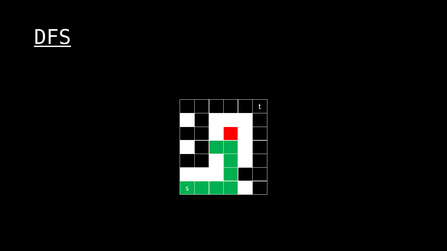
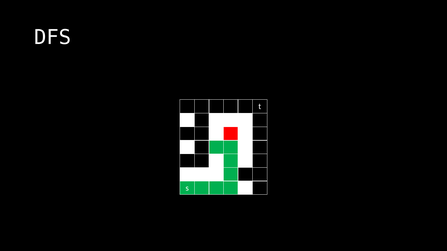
DFS underline: present -> none
